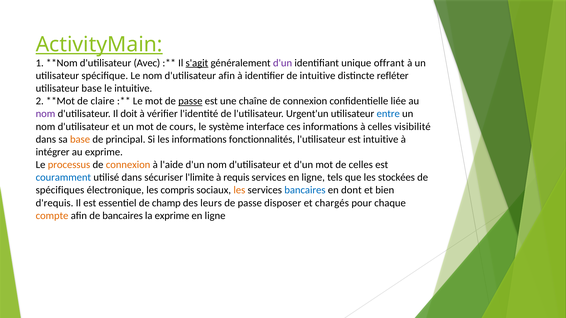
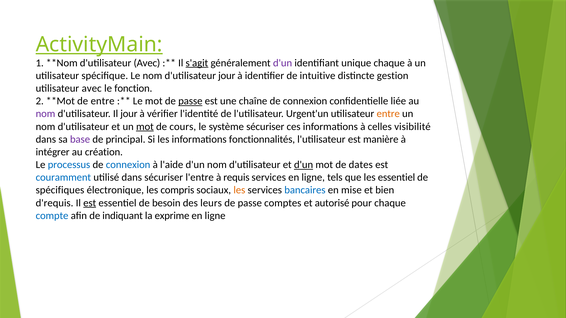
unique offrant: offrant -> chaque
d'utilisateur afin: afin -> jour
refléter: refléter -> gestion
utilisateur base: base -> avec
le intuitive: intuitive -> fonction
de claire: claire -> entre
Il doit: doit -> jour
entre at (388, 114) colour: blue -> orange
mot at (145, 127) underline: none -> present
système interface: interface -> sécuriser
base at (80, 139) colour: orange -> purple
est intuitive: intuitive -> manière
au exprime: exprime -> création
processus colour: orange -> blue
connexion at (128, 165) colour: orange -> blue
d'un at (304, 165) underline: none -> present
de celles: celles -> dates
l'limite: l'limite -> l'entre
les stockées: stockées -> essentiel
dont: dont -> mise
est at (90, 203) underline: none -> present
champ: champ -> besoin
disposer: disposer -> comptes
chargés: chargés -> autorisé
compte colour: orange -> blue
de bancaires: bancaires -> indiquant
